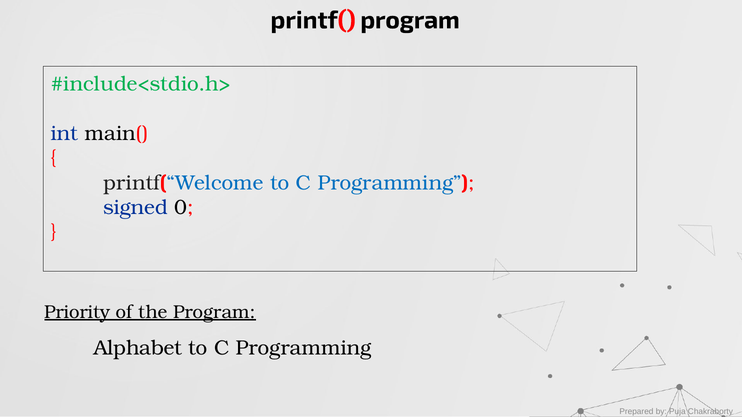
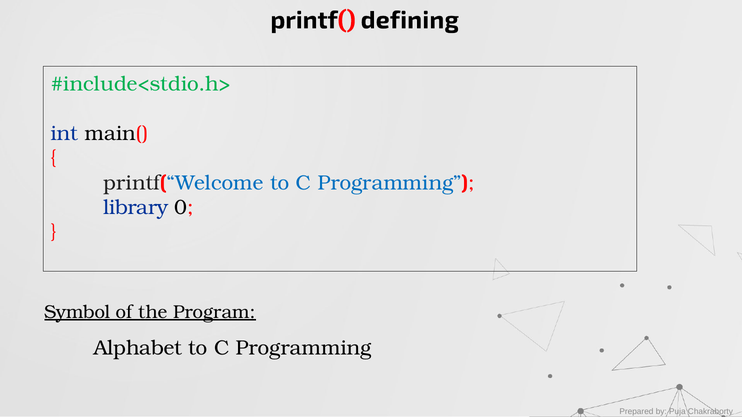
printf( program: program -> defining
signed: signed -> library
Priority: Priority -> Symbol
